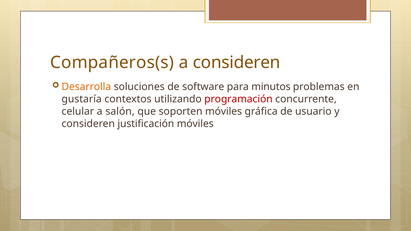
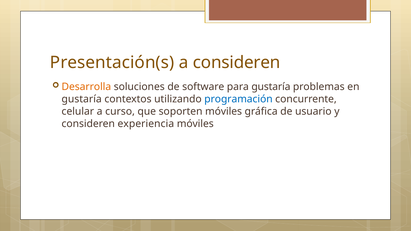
Compañeros(s: Compañeros(s -> Presentación(s
para minutos: minutos -> gustaría
programación colour: red -> blue
salón: salón -> curso
justificación: justificación -> experiencia
